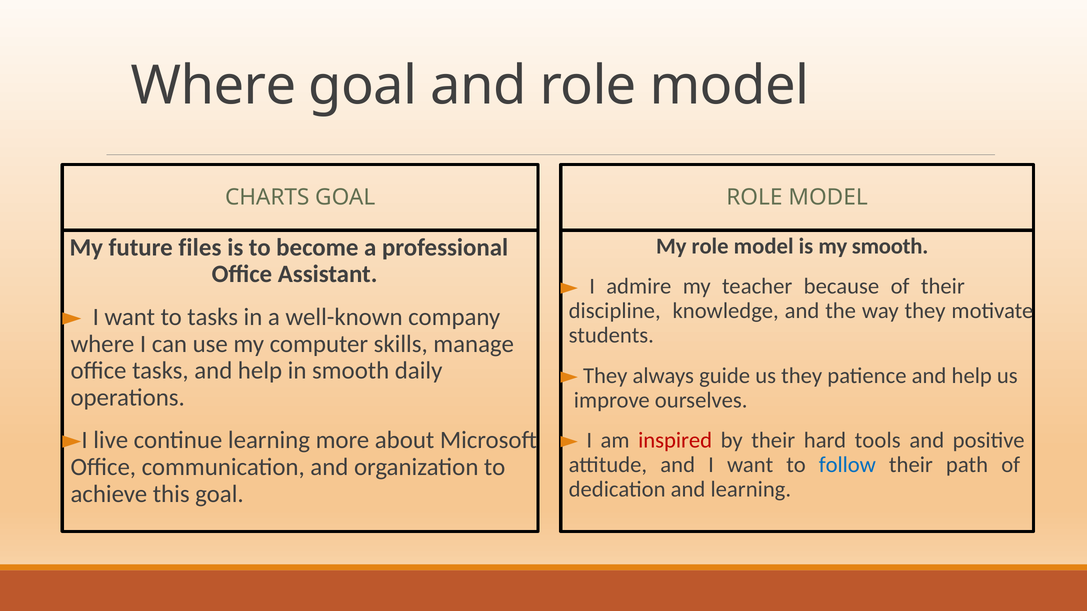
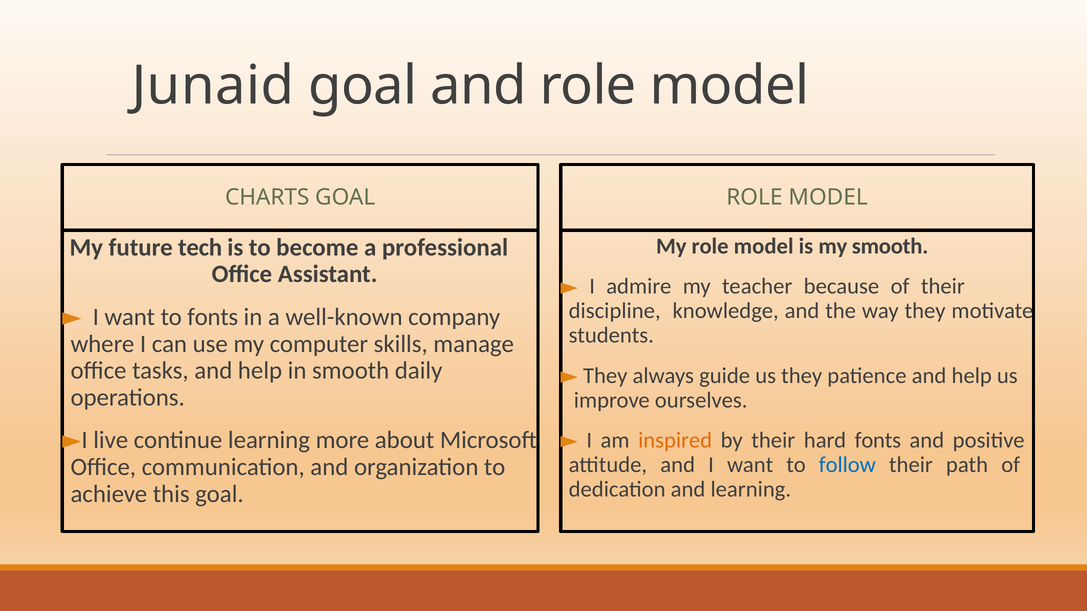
Where at (213, 86): Where -> Junaid
files: files -> tech
to tasks: tasks -> fonts
inspired colour: red -> orange
hard tools: tools -> fonts
